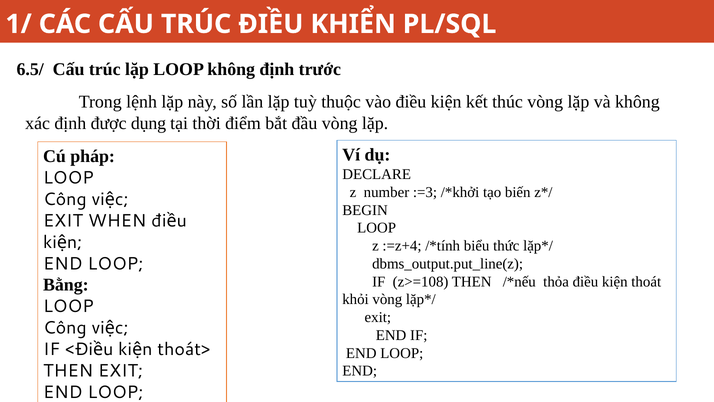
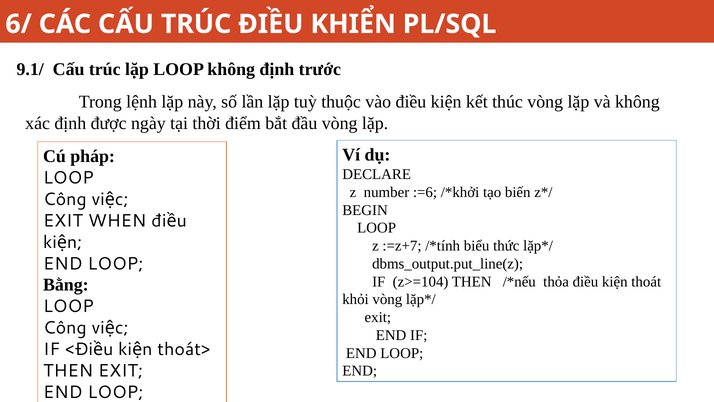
1/: 1/ -> 6/
6.5/: 6.5/ -> 9.1/
dụng: dụng -> ngày
:=3: :=3 -> :=6
:=z+4: :=z+4 -> :=z+7
z>=108: z>=108 -> z>=104
